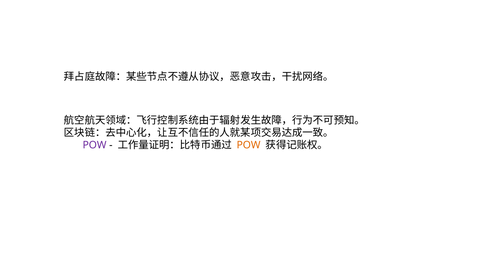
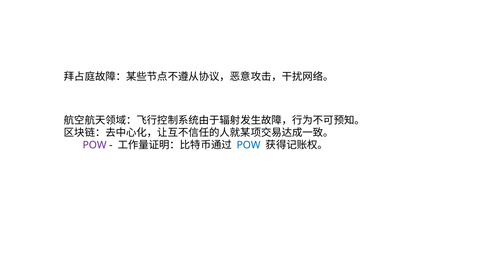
POW at (249, 145) colour: orange -> blue
